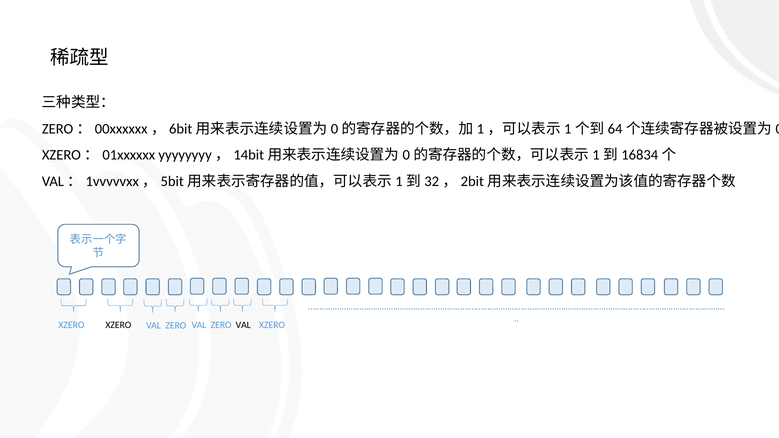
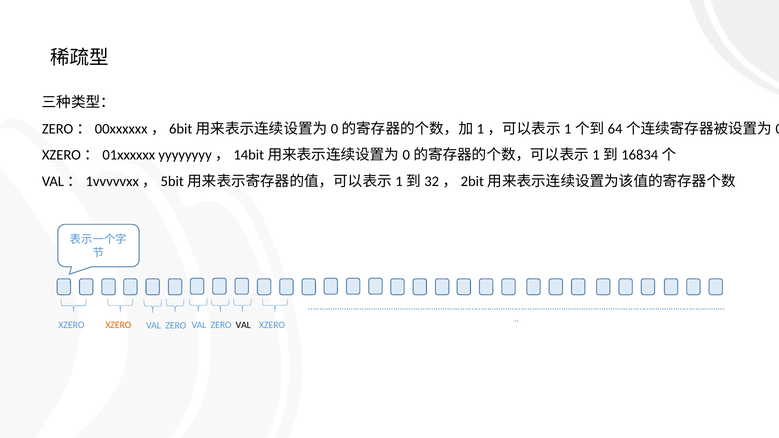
XZERO at (118, 325) colour: black -> orange
